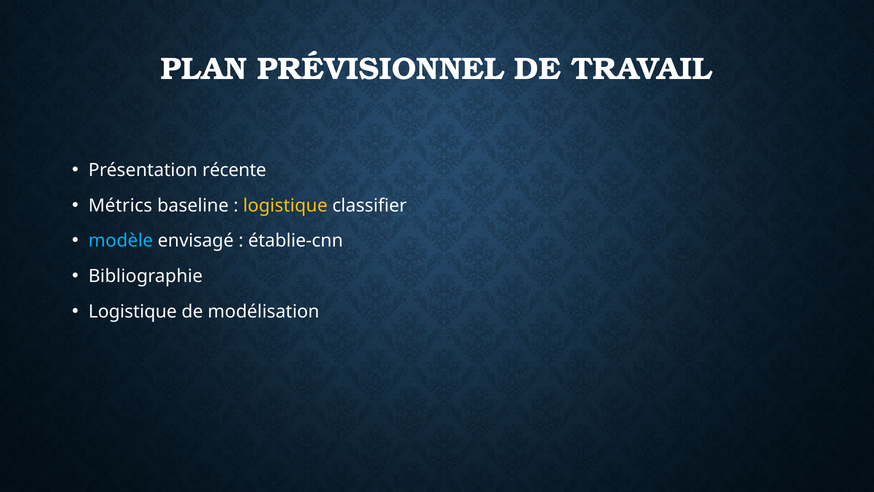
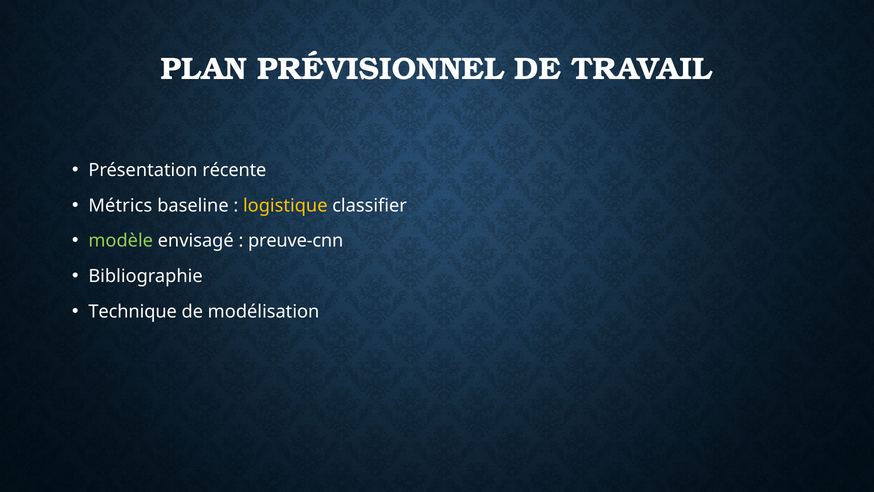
modèle colour: light blue -> light green
établie-cnn: établie-cnn -> preuve-cnn
Logistique at (133, 311): Logistique -> Technique
